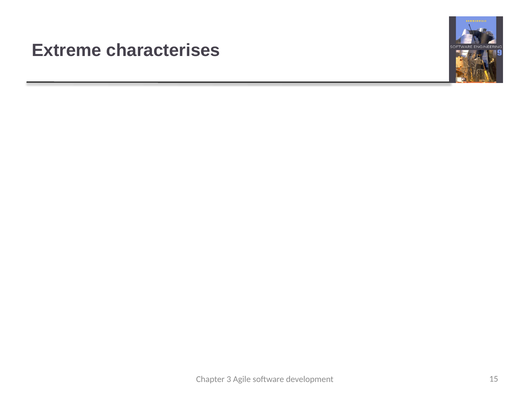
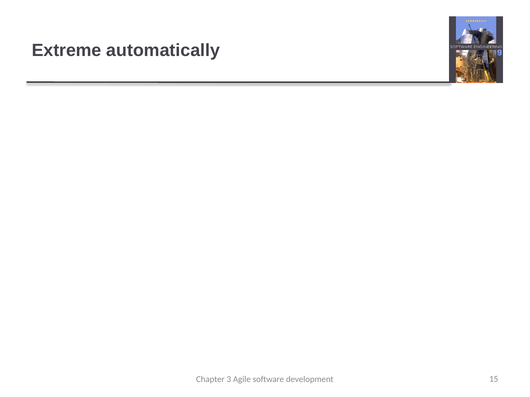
characterises: characterises -> automatically
